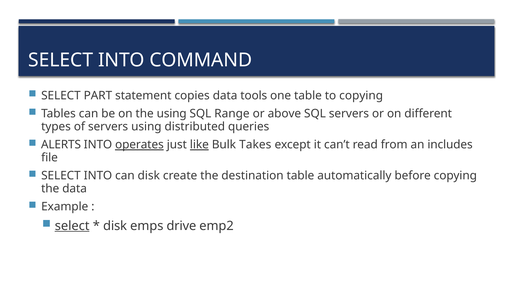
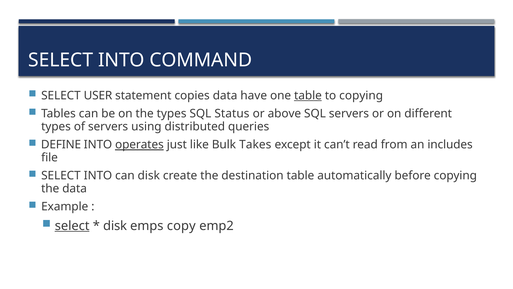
PART: PART -> USER
tools: tools -> have
table at (308, 95) underline: none -> present
the using: using -> types
Range: Range -> Status
ALERTS: ALERTS -> DEFINE
like underline: present -> none
drive: drive -> copy
